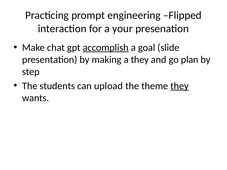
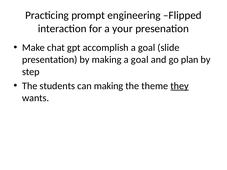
accomplish underline: present -> none
making a they: they -> goal
can upload: upload -> making
